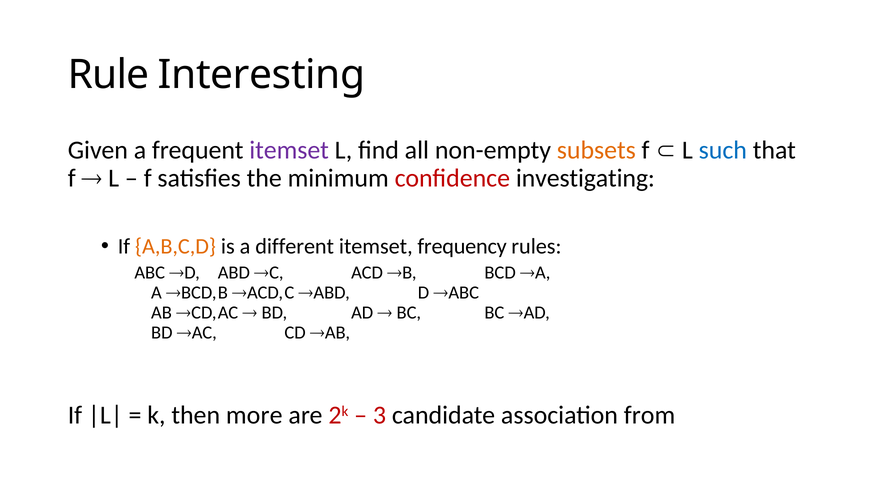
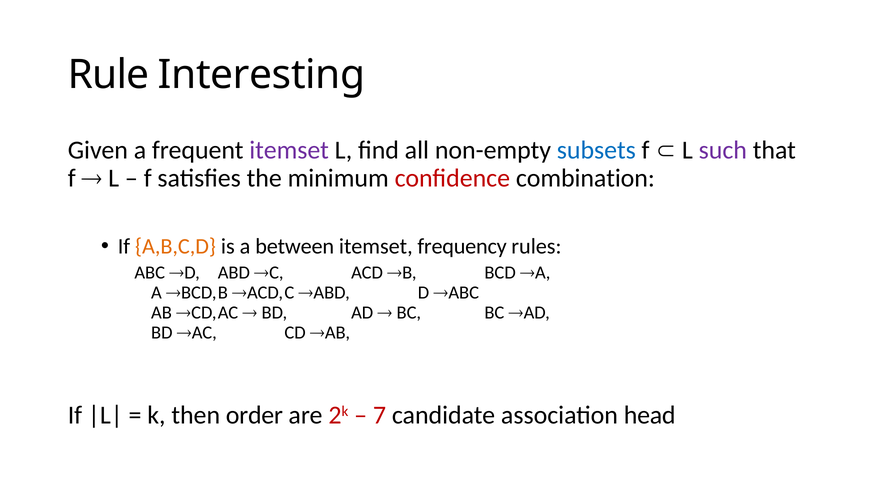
subsets colour: orange -> blue
such colour: blue -> purple
investigating: investigating -> combination
different: different -> between
more: more -> order
3: 3 -> 7
from: from -> head
